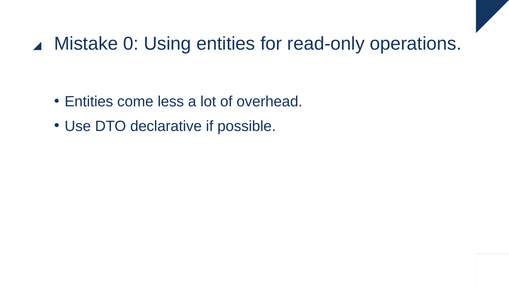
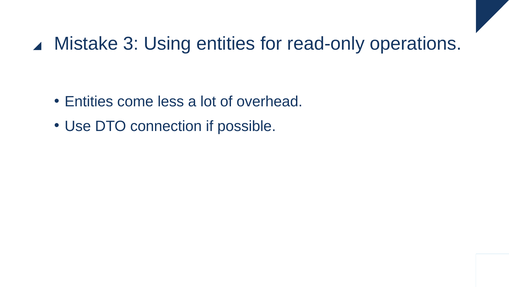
0: 0 -> 3
declarative: declarative -> connection
